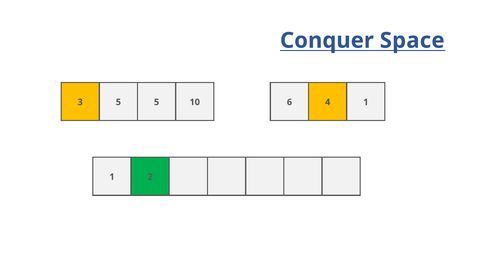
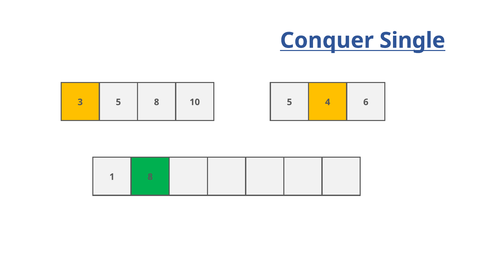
Space: Space -> Single
5 5: 5 -> 8
10 6: 6 -> 5
4 1: 1 -> 6
1 2: 2 -> 8
